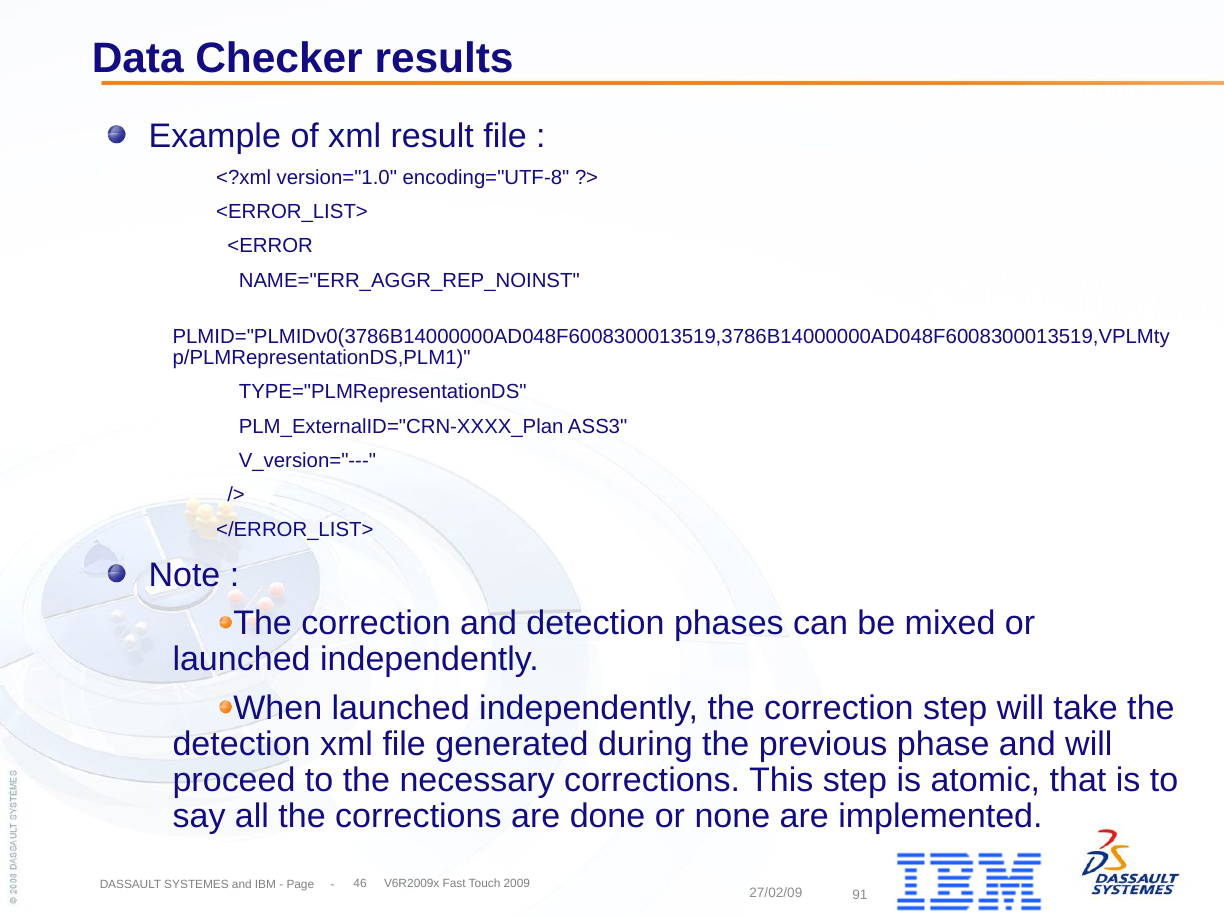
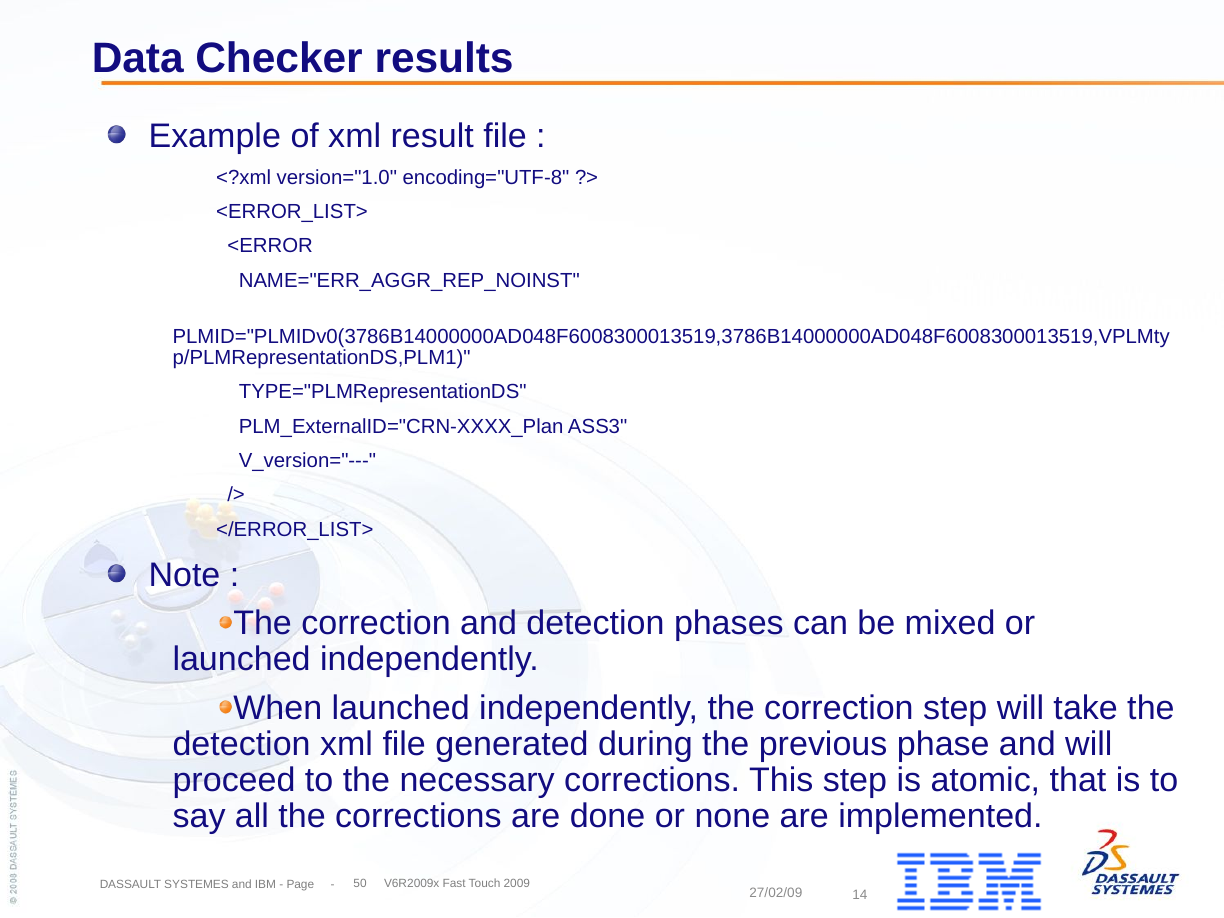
46: 46 -> 50
91: 91 -> 14
